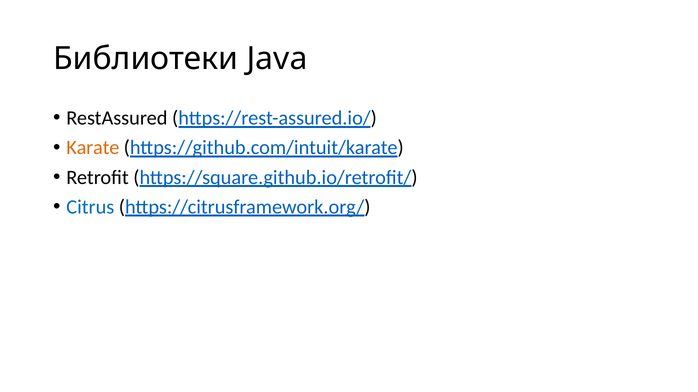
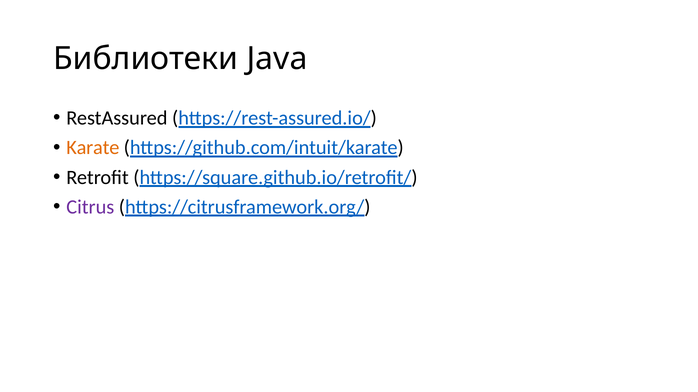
Citrus colour: blue -> purple
